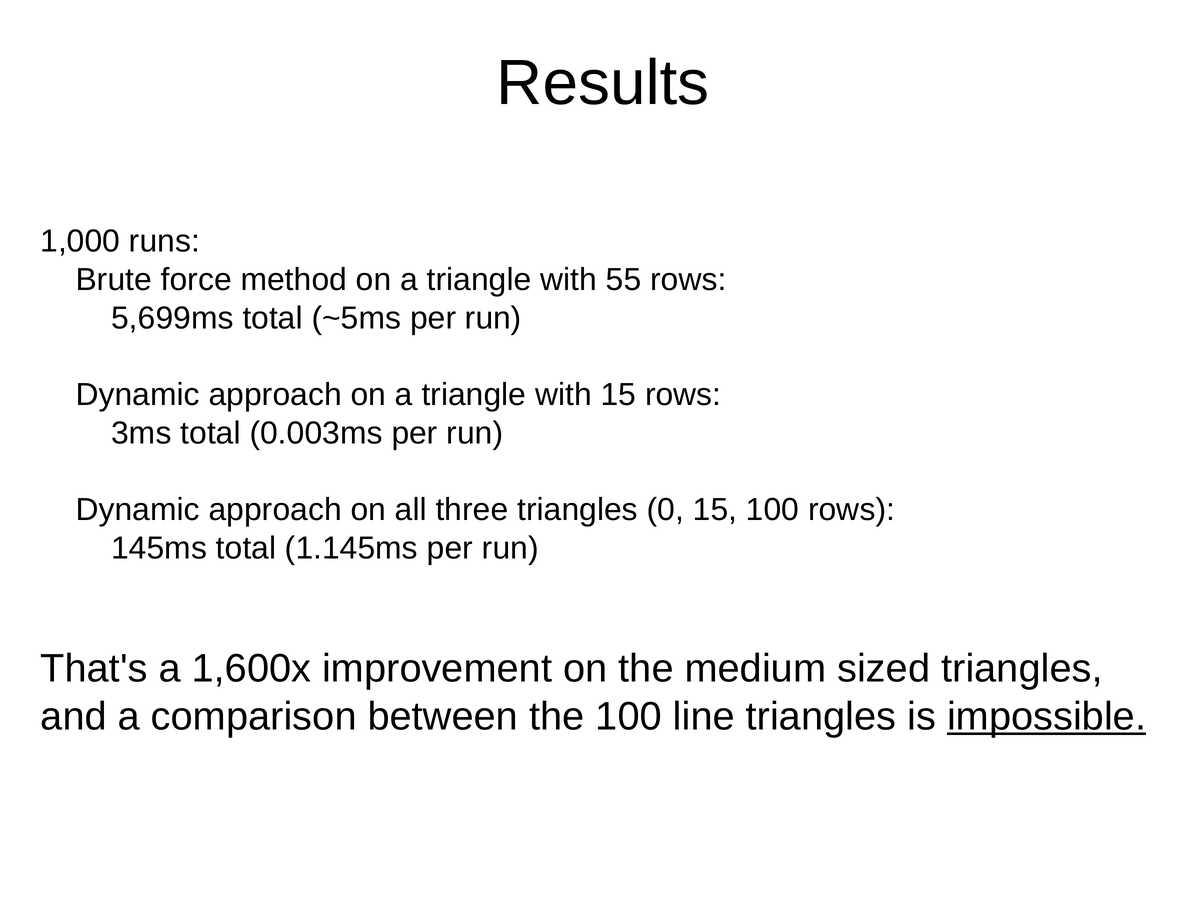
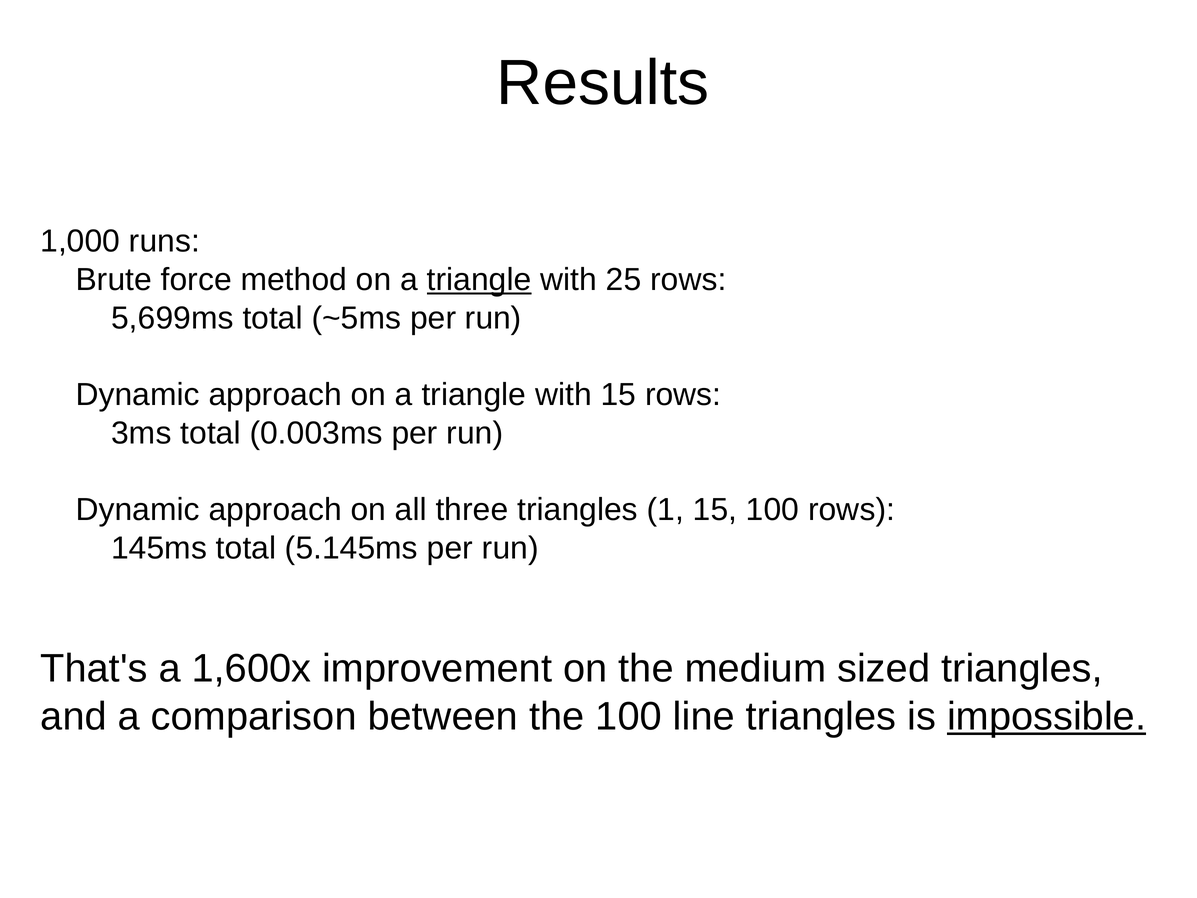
triangle at (479, 280) underline: none -> present
55: 55 -> 25
0: 0 -> 1
1.145ms: 1.145ms -> 5.145ms
